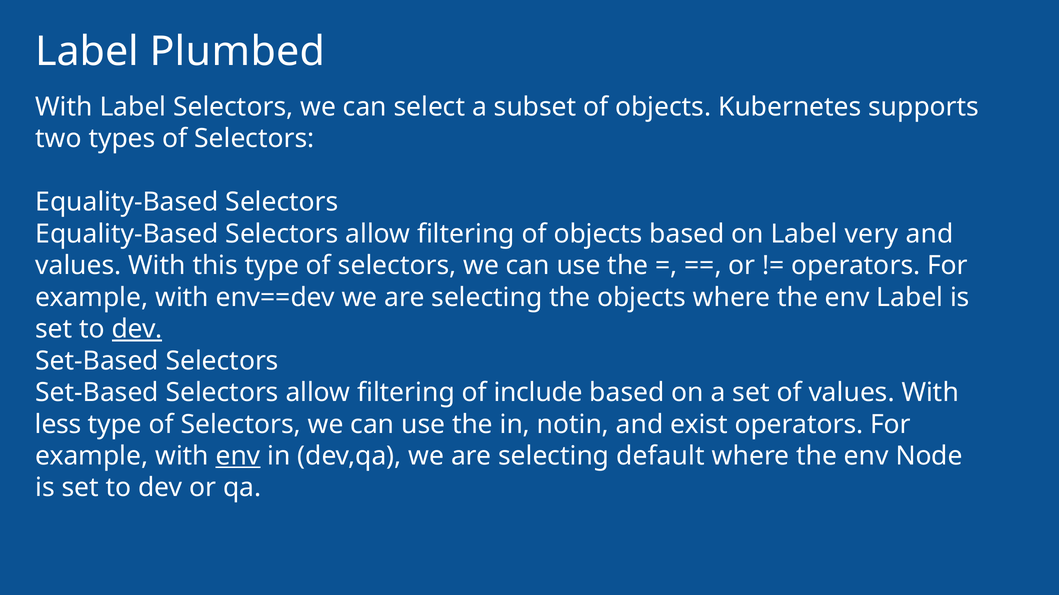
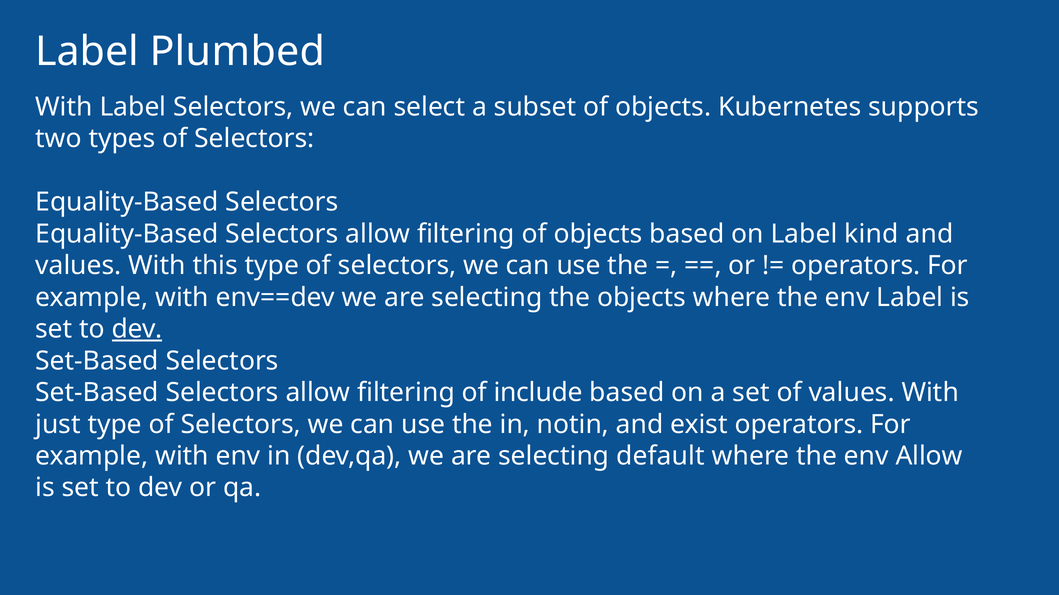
very: very -> kind
less: less -> just
env at (238, 457) underline: present -> none
env Node: Node -> Allow
